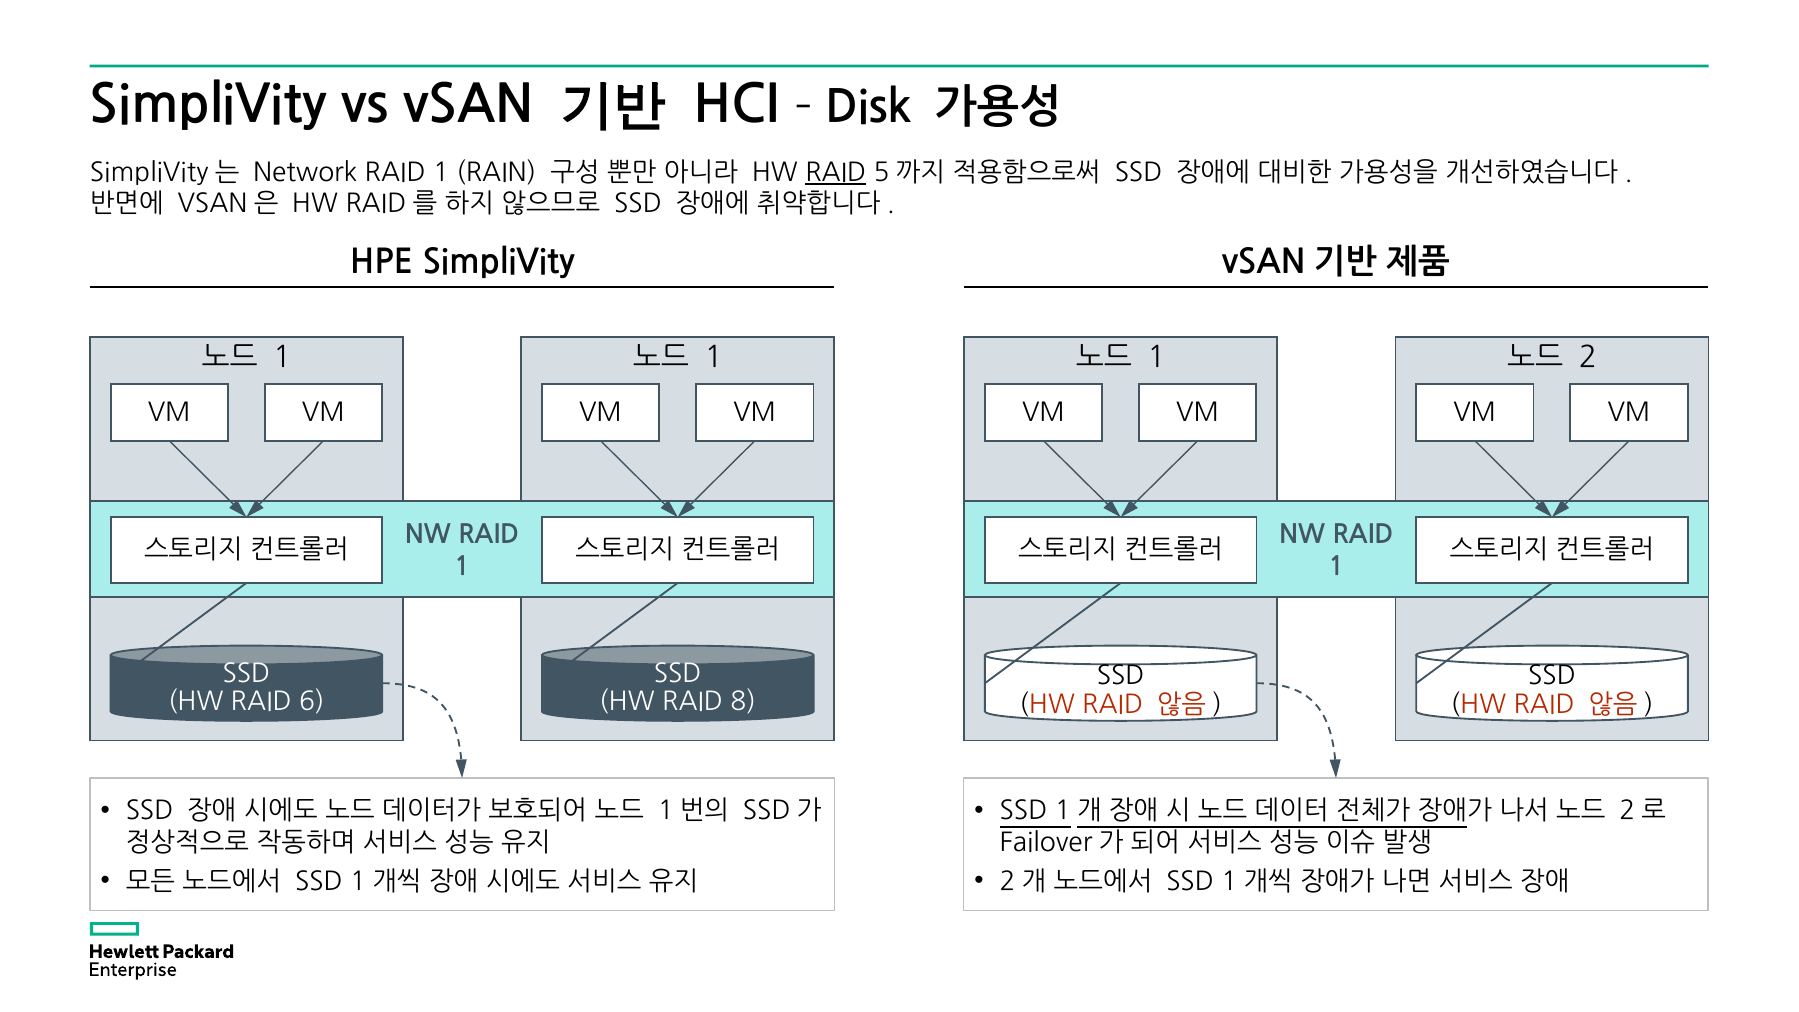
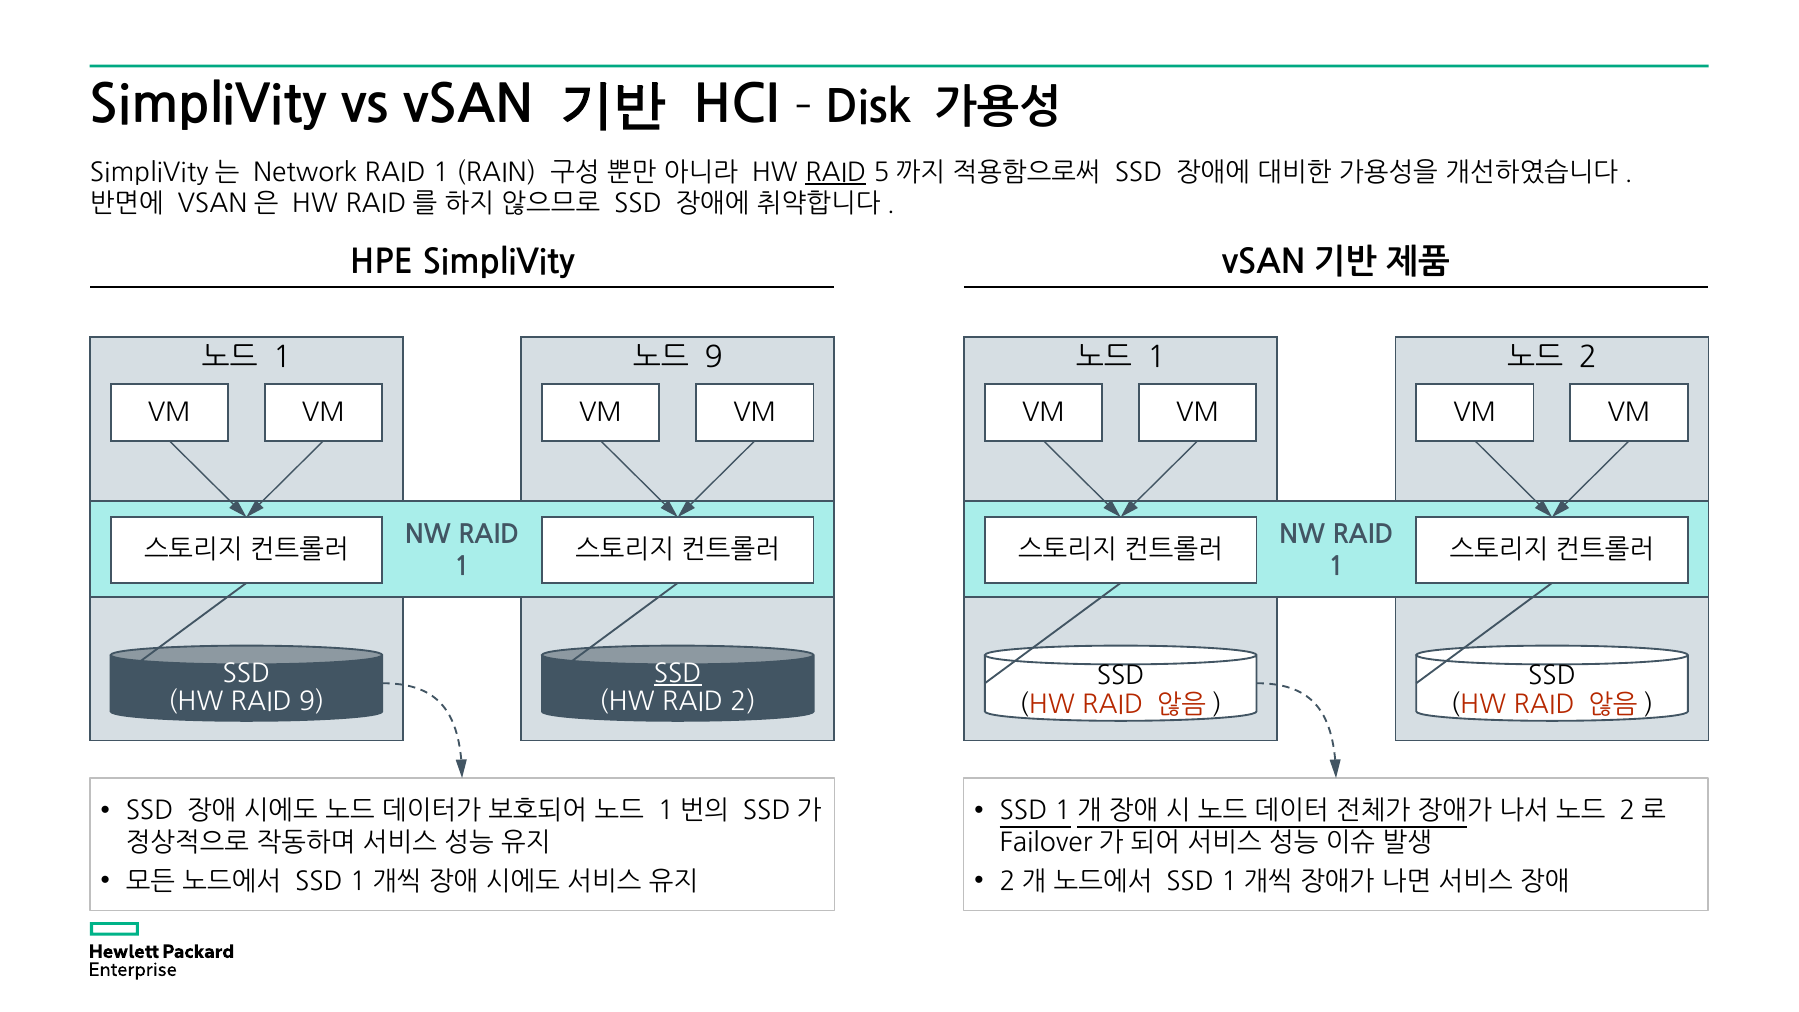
1 at (714, 358): 1 -> 9
SSD at (678, 674) underline: none -> present
RAID 6: 6 -> 9
RAID 8: 8 -> 2
